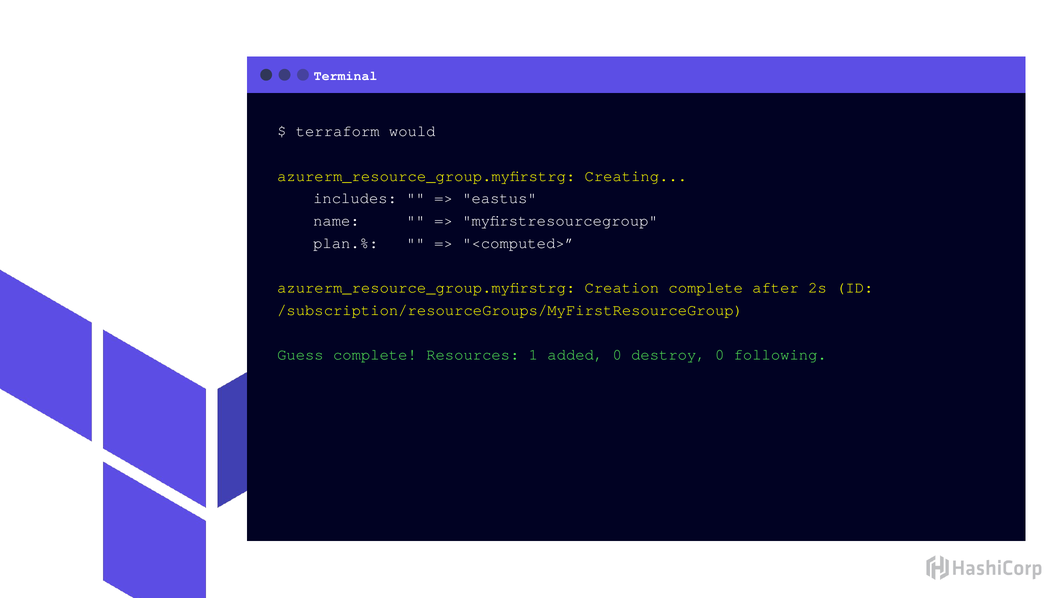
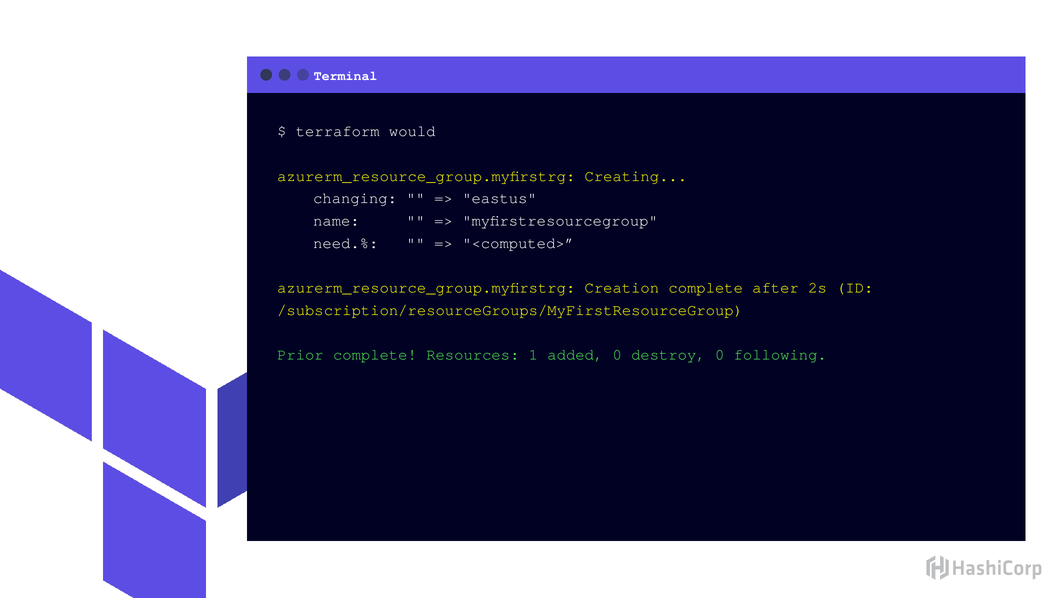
includes: includes -> changing
plan.%: plan.% -> need.%
Guess: Guess -> Prior
